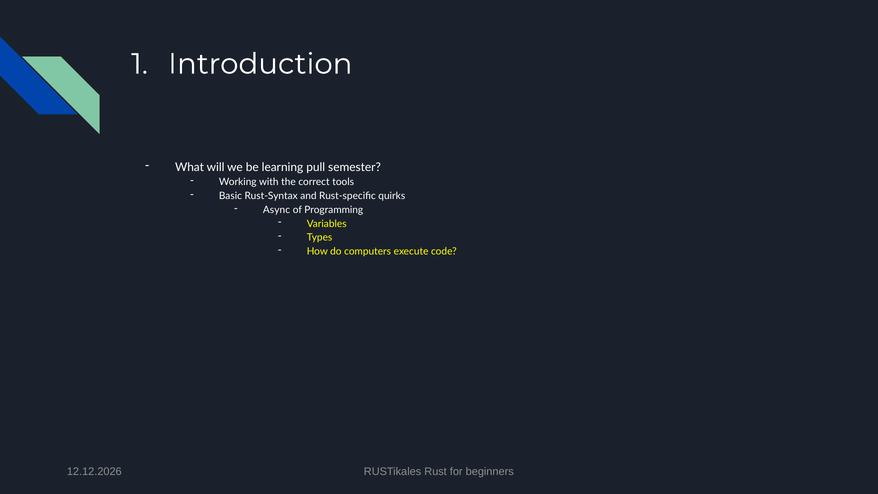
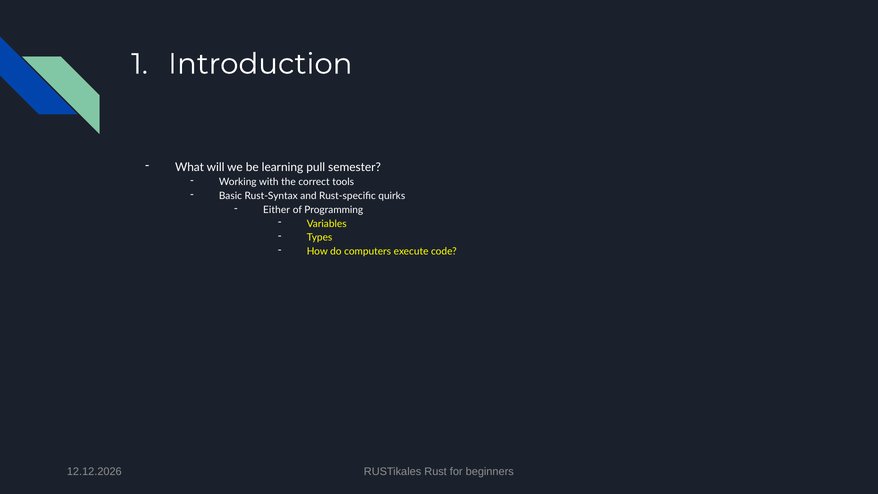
Async: Async -> Either
